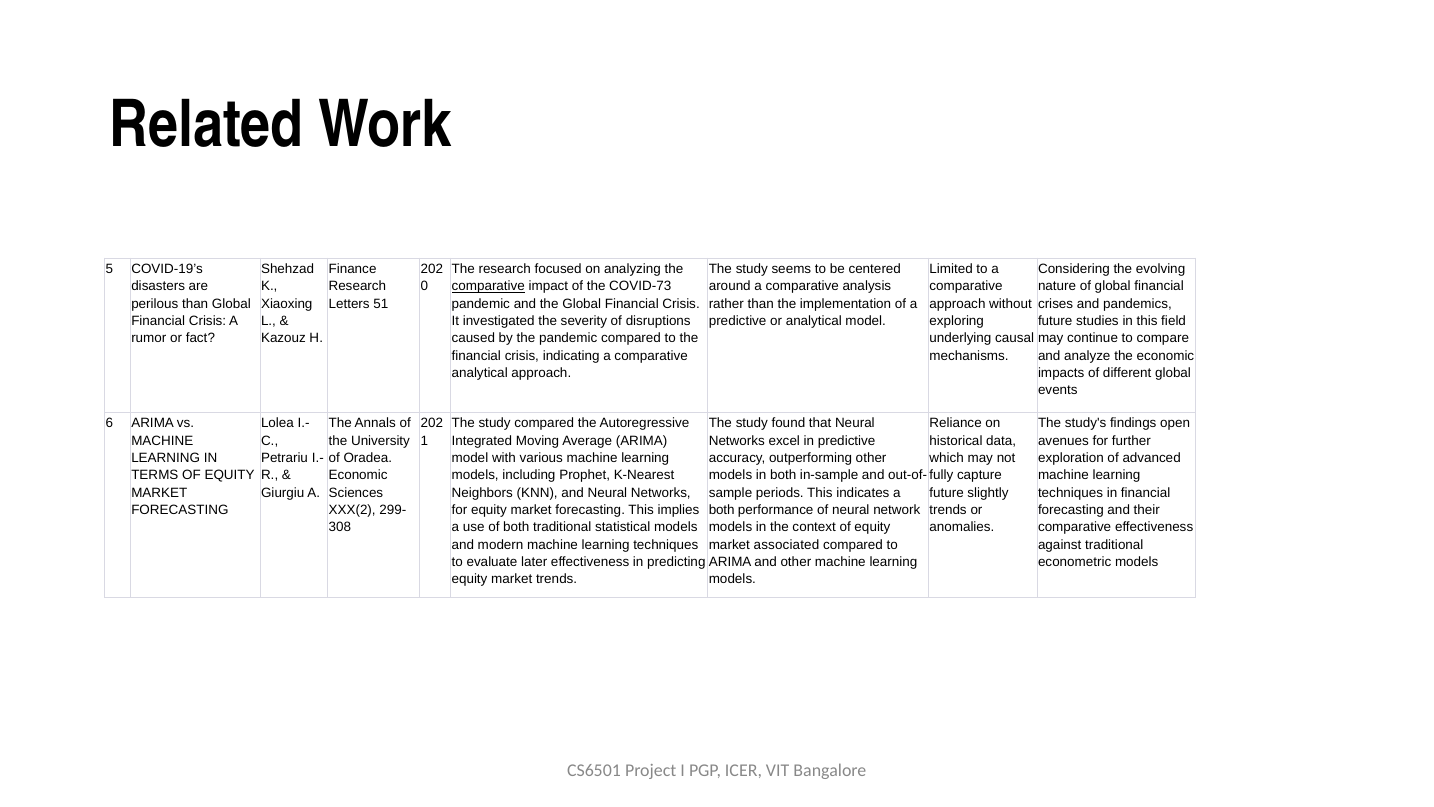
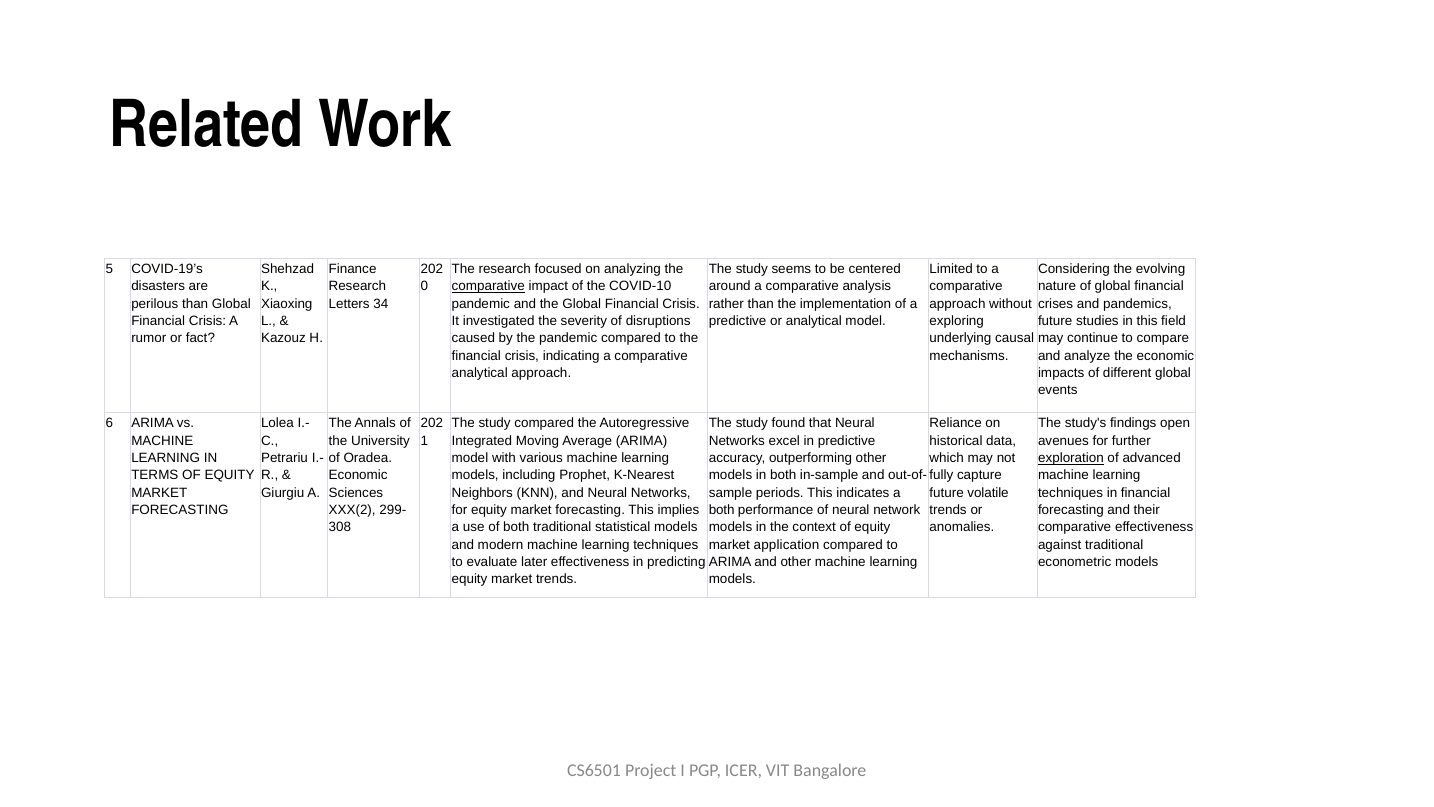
COVID-73: COVID-73 -> COVID-10
51: 51 -> 34
exploration underline: none -> present
slightly: slightly -> volatile
associated: associated -> application
